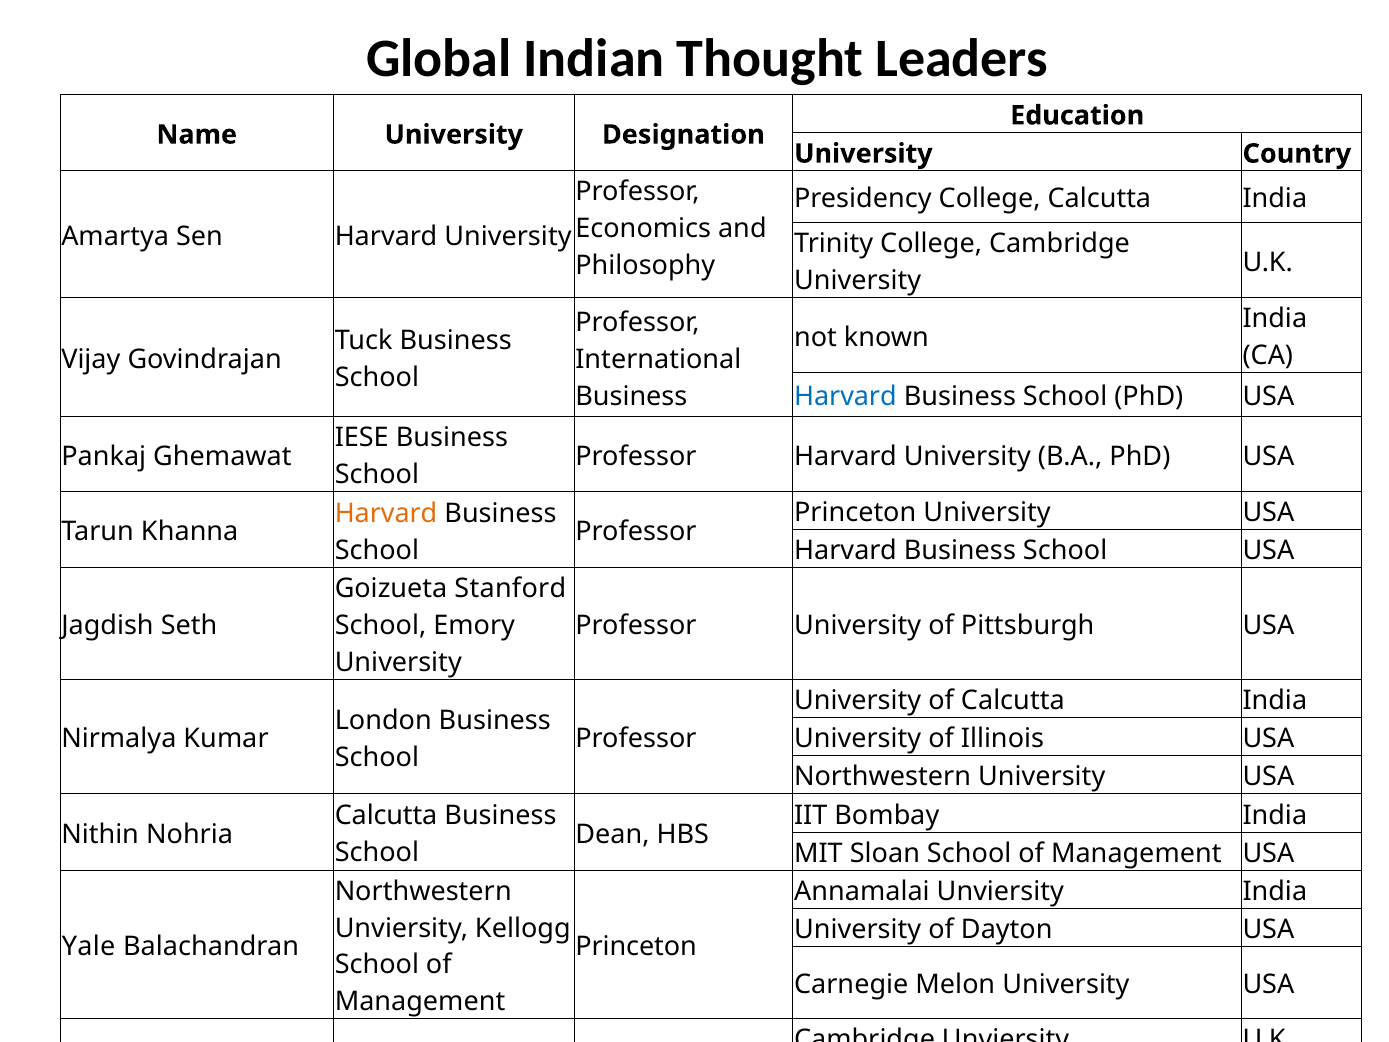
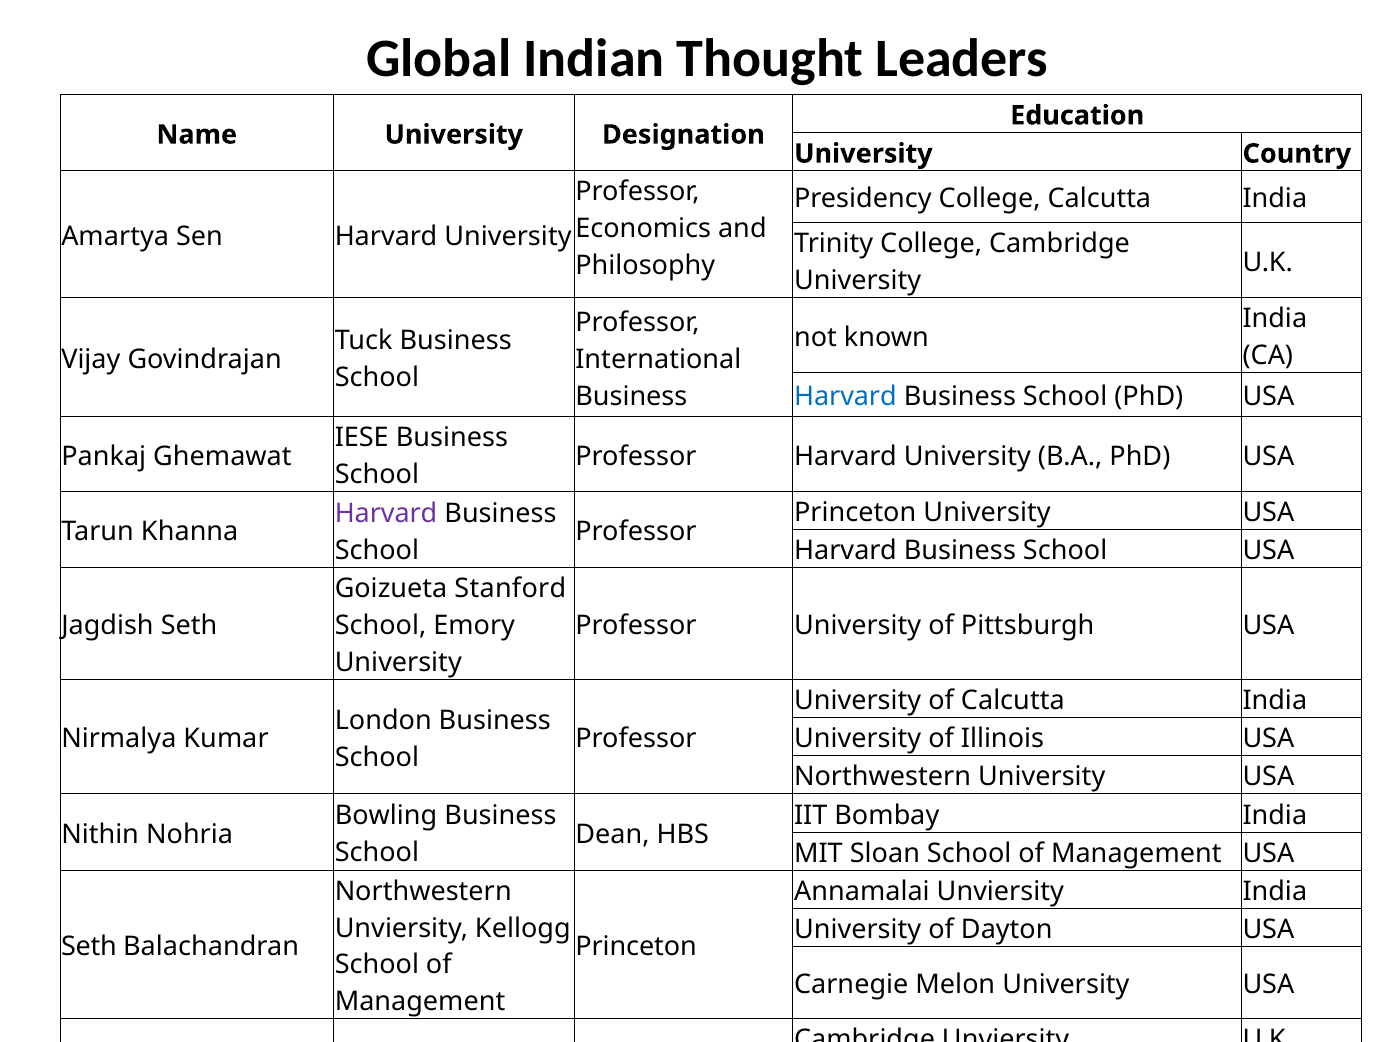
Harvard at (386, 513) colour: orange -> purple
Calcutta at (386, 816): Calcutta -> Bowling
Yale at (89, 946): Yale -> Seth
